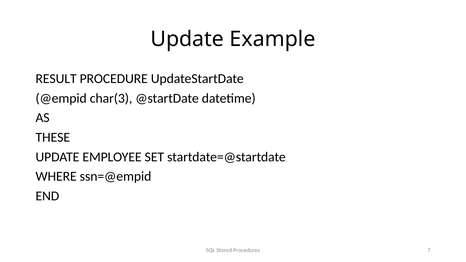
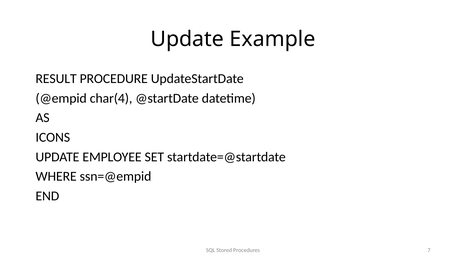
char(3: char(3 -> char(4
THESE: THESE -> ICONS
